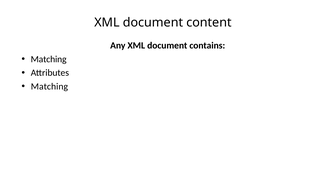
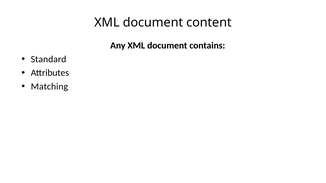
Matching at (49, 59): Matching -> Standard
